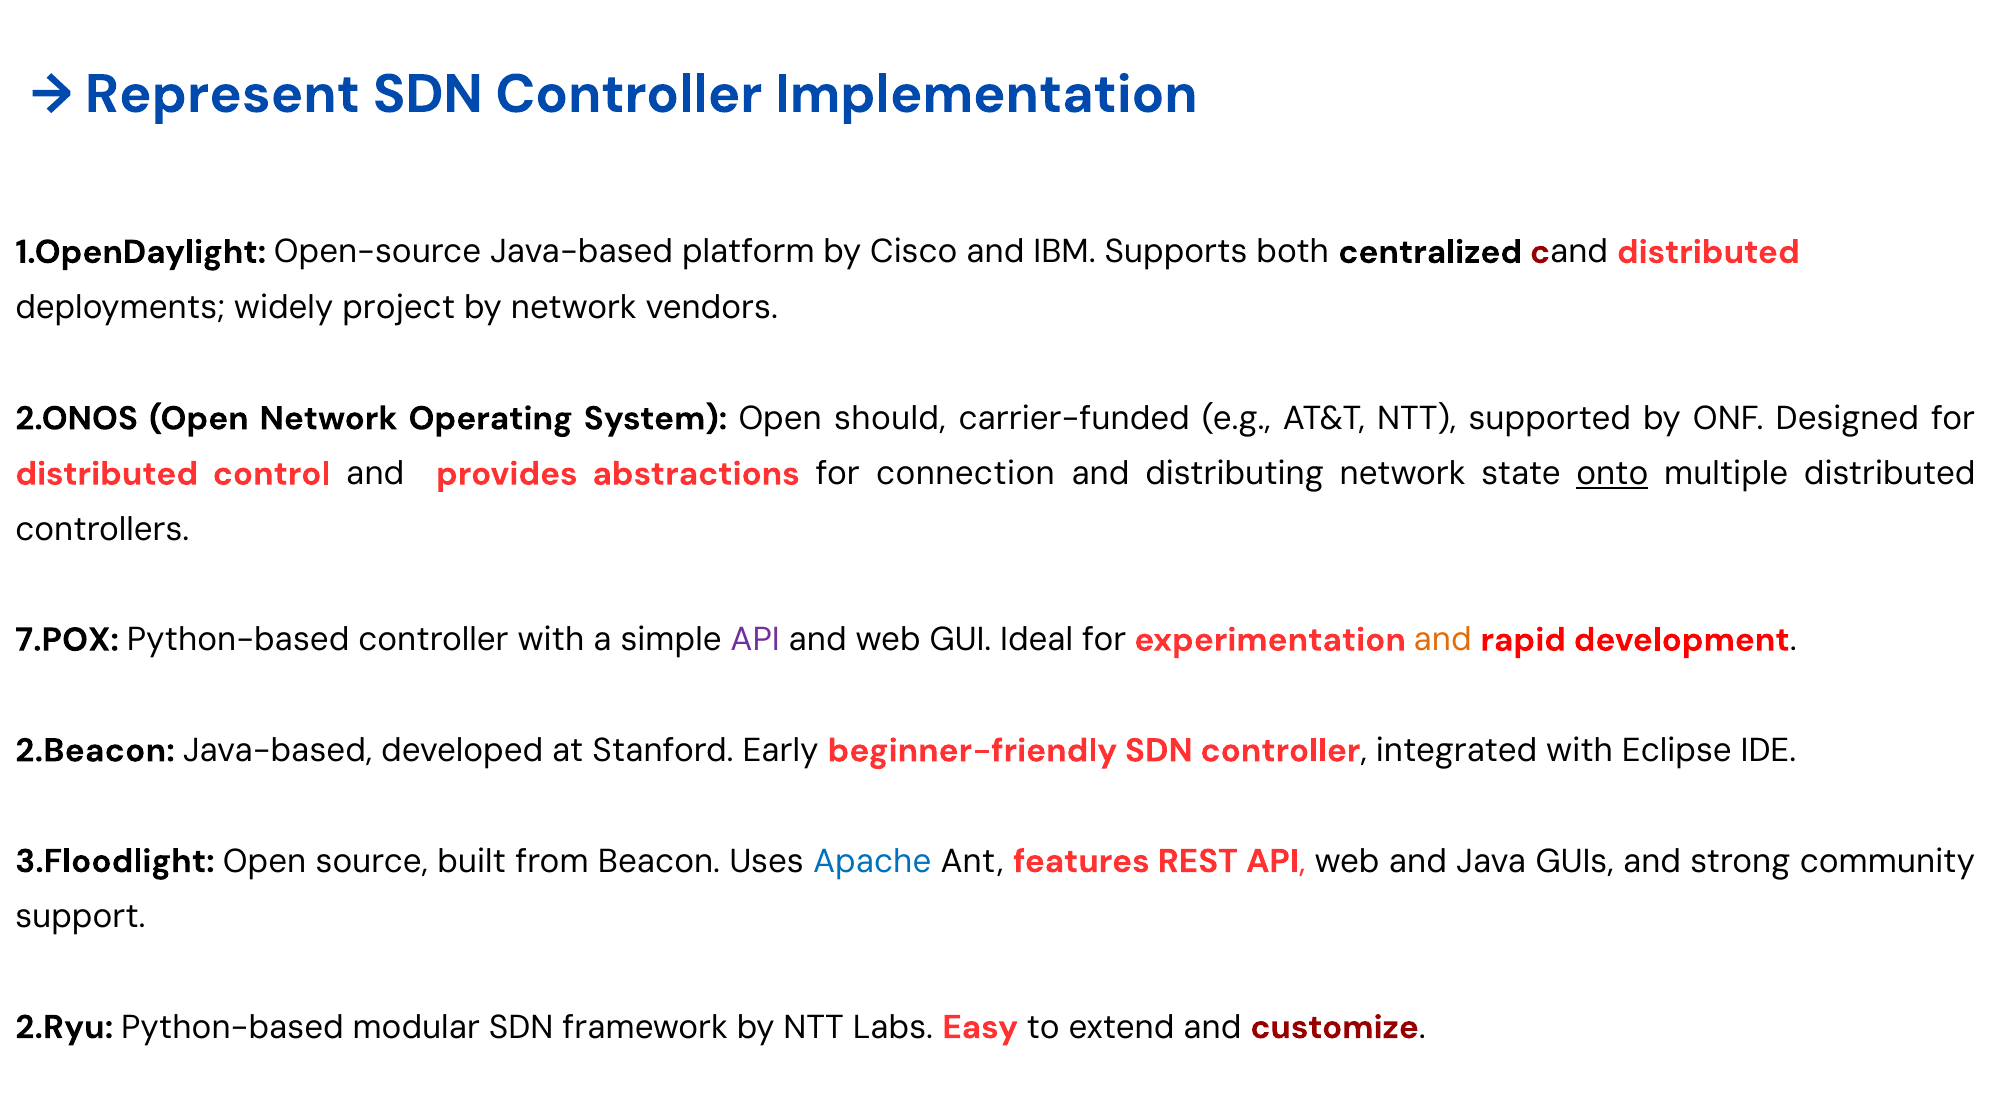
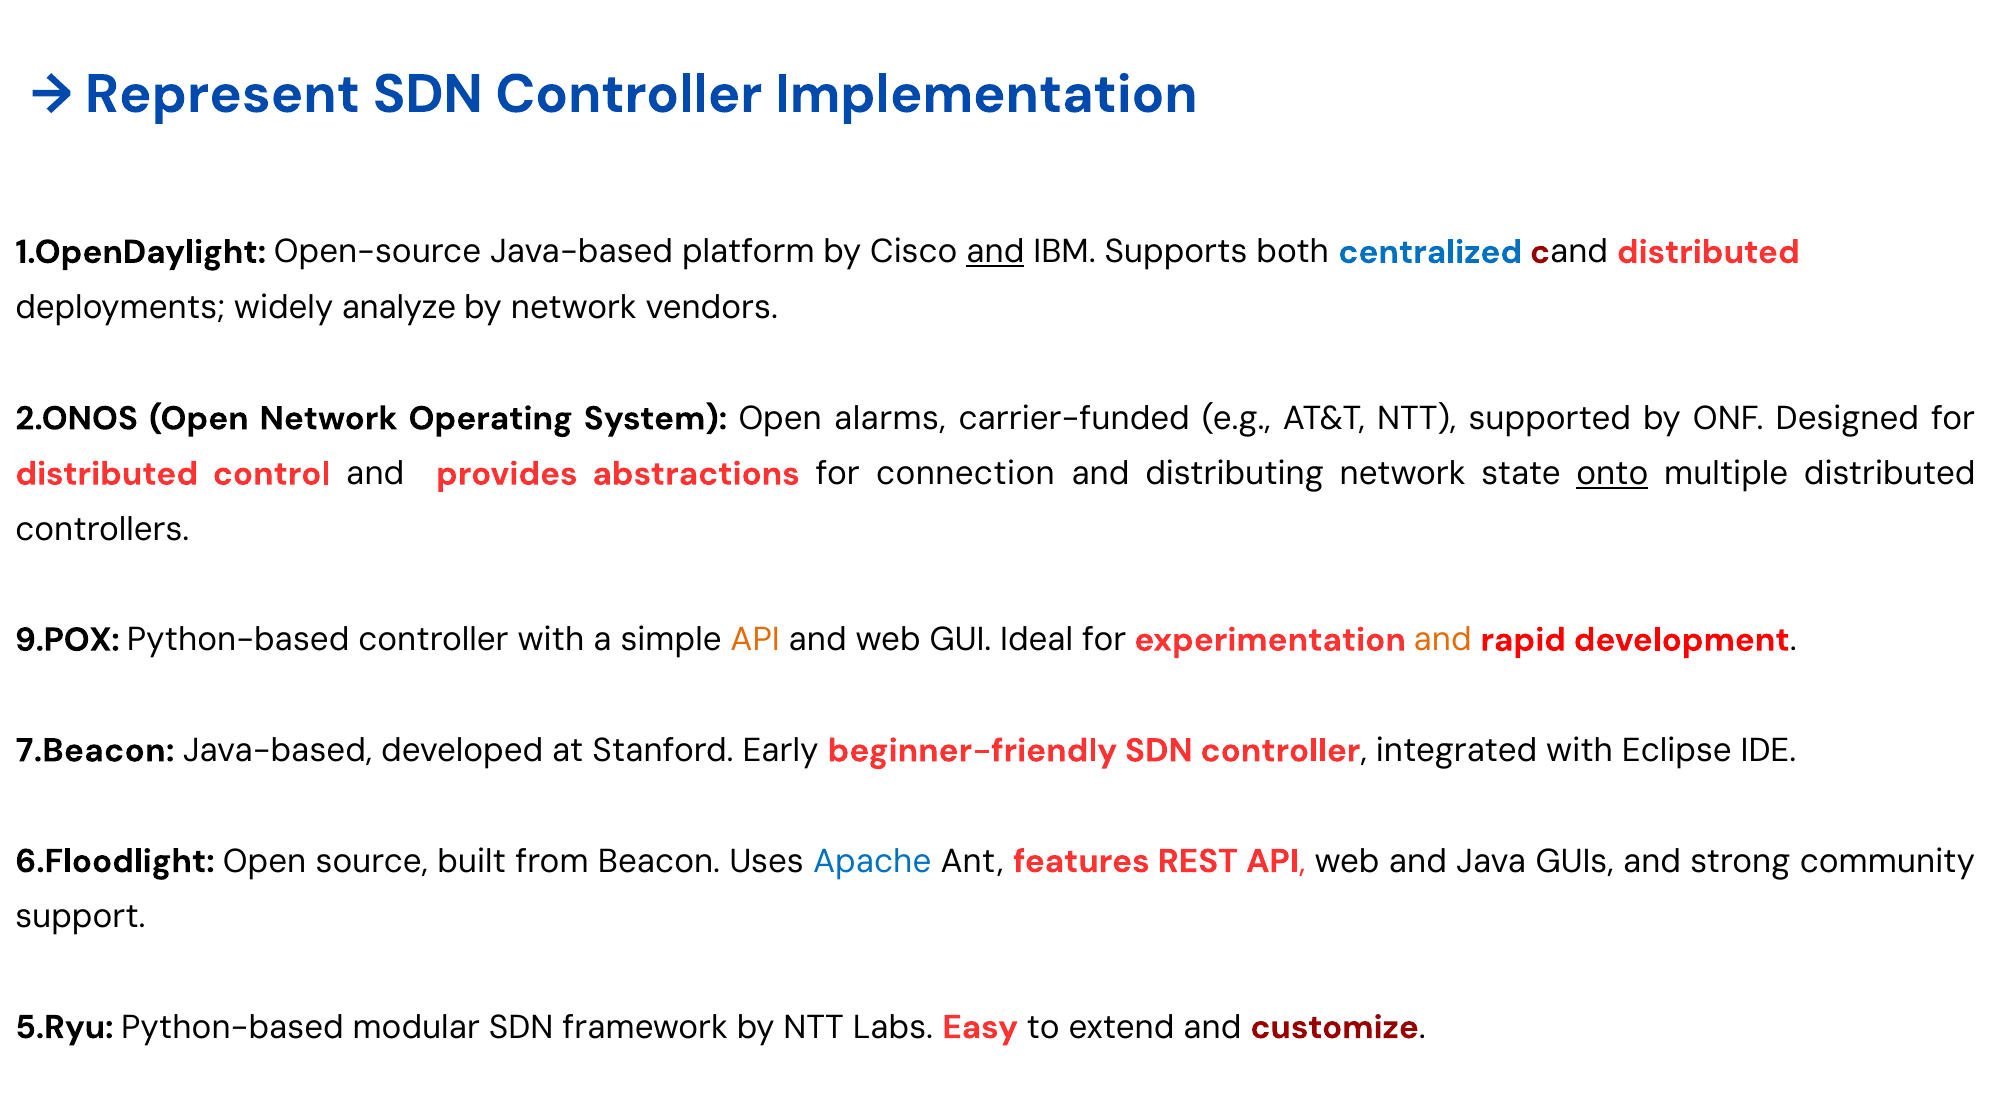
and at (995, 252) underline: none -> present
centralized colour: black -> blue
project: project -> analyze
should: should -> alarms
7.POX: 7.POX -> 9.POX
API at (755, 640) colour: purple -> orange
2.Beacon: 2.Beacon -> 7.Beacon
3.Floodlight: 3.Floodlight -> 6.Floodlight
2.Ryu: 2.Ryu -> 5.Ryu
